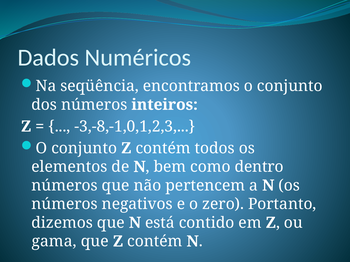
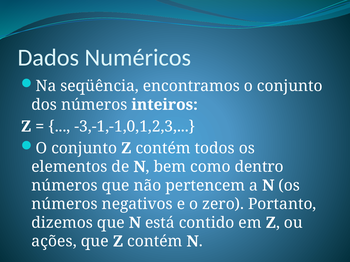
-3,-8,-1,0,1,2,3: -3,-8,-1,0,1,2,3 -> -3,-1,-1,0,1,2,3
gama: gama -> ações
